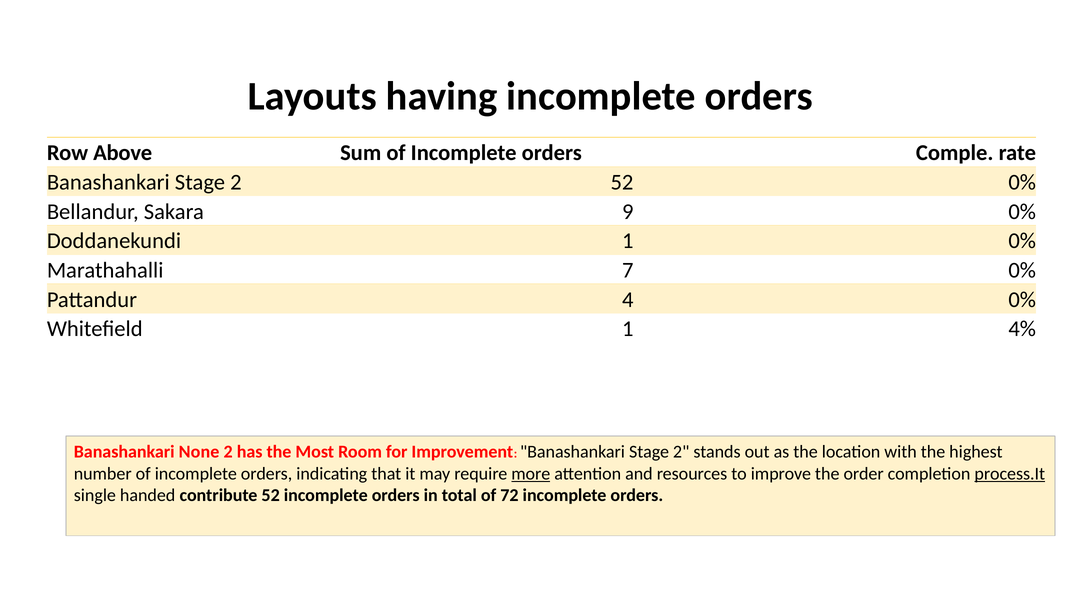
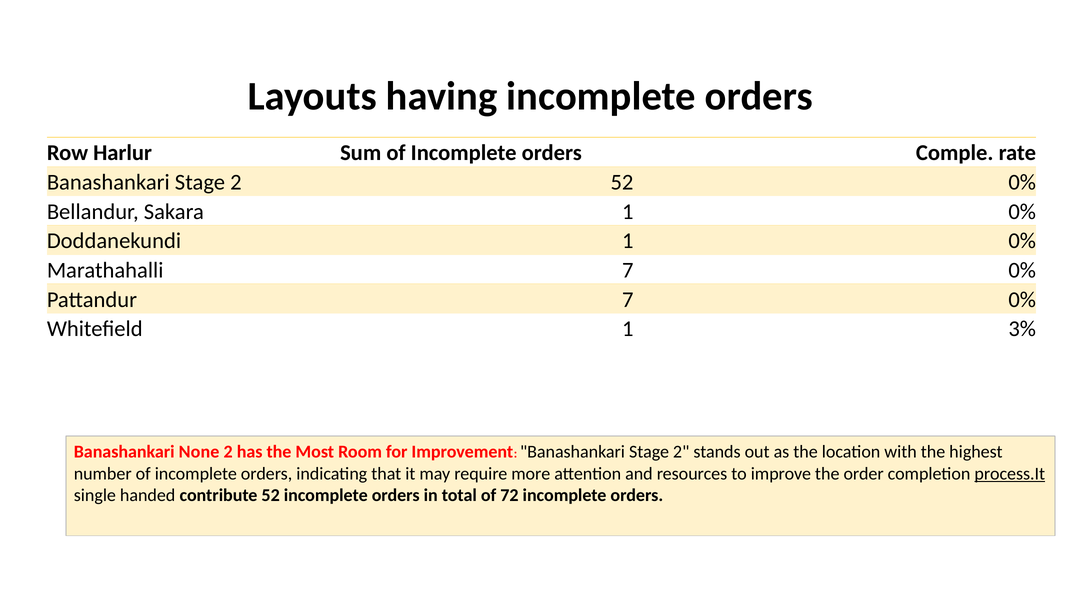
Above: Above -> Harlur
Sakara 9: 9 -> 1
Pattandur 4: 4 -> 7
4%: 4% -> 3%
more underline: present -> none
